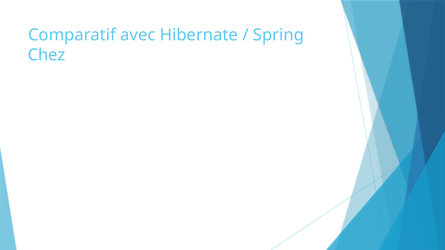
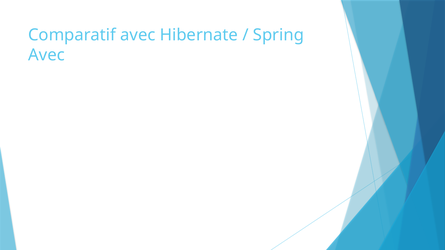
Chez at (47, 55): Chez -> Avec
